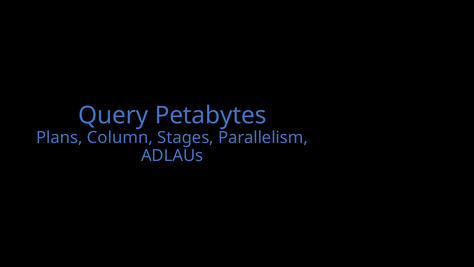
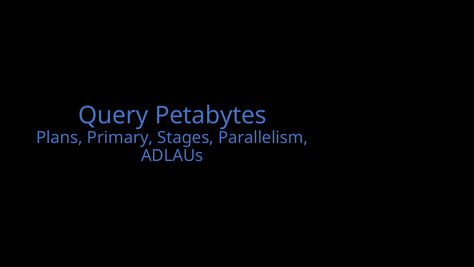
Column: Column -> Primary
